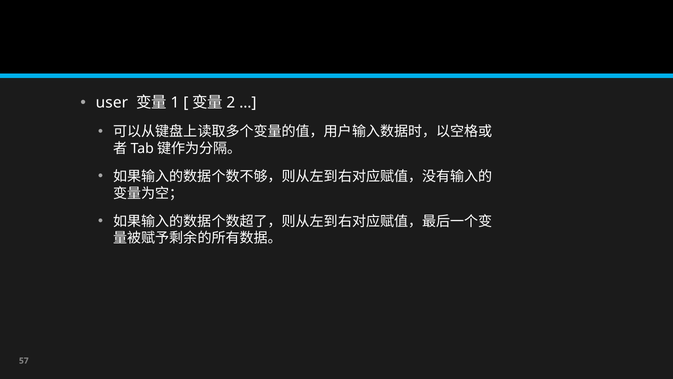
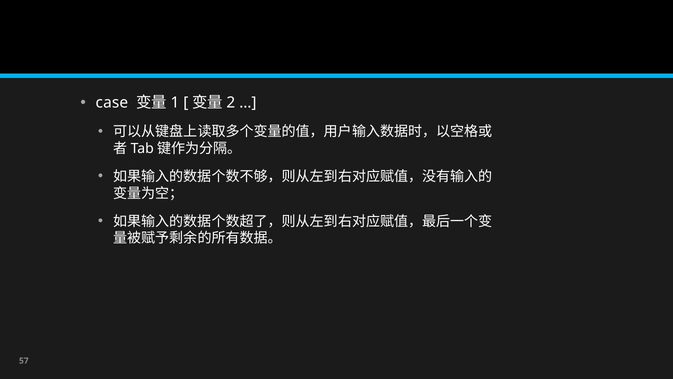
user: user -> case
